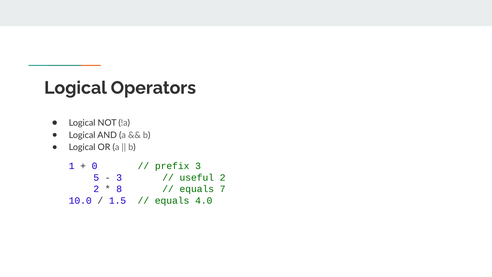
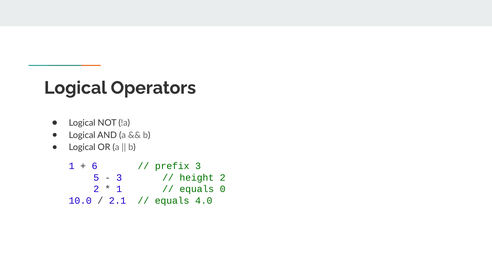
0: 0 -> 6
useful: useful -> height
8 at (119, 189): 8 -> 1
7: 7 -> 0
1.5: 1.5 -> 2.1
